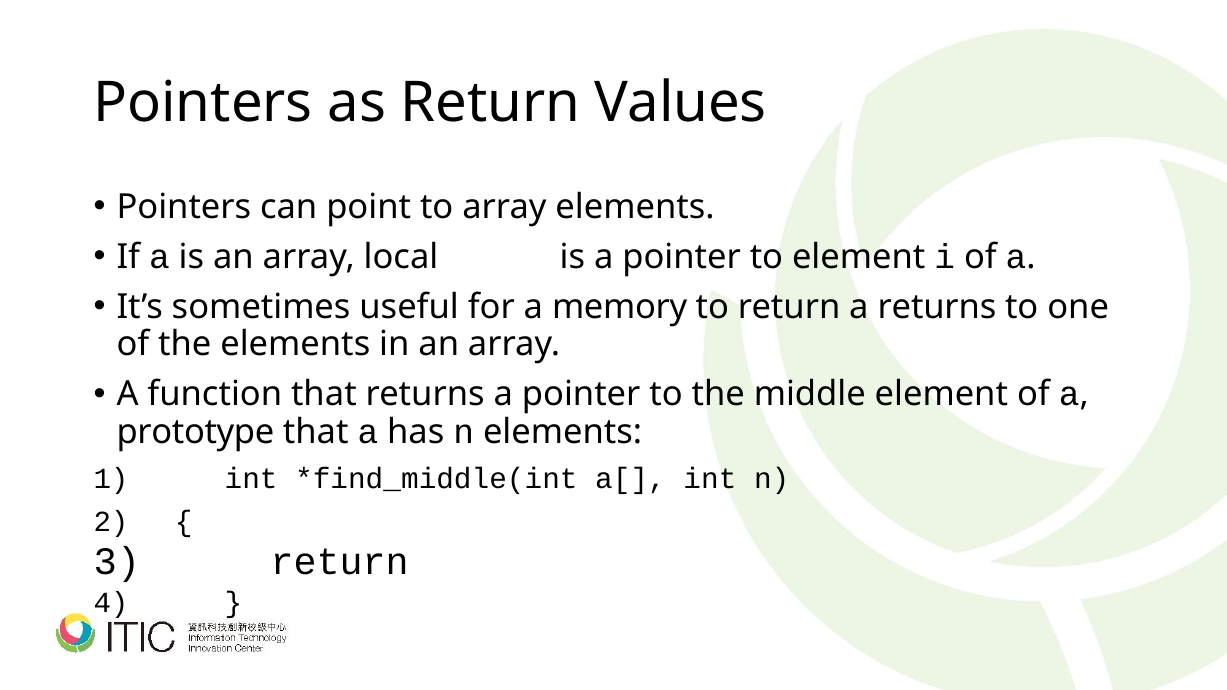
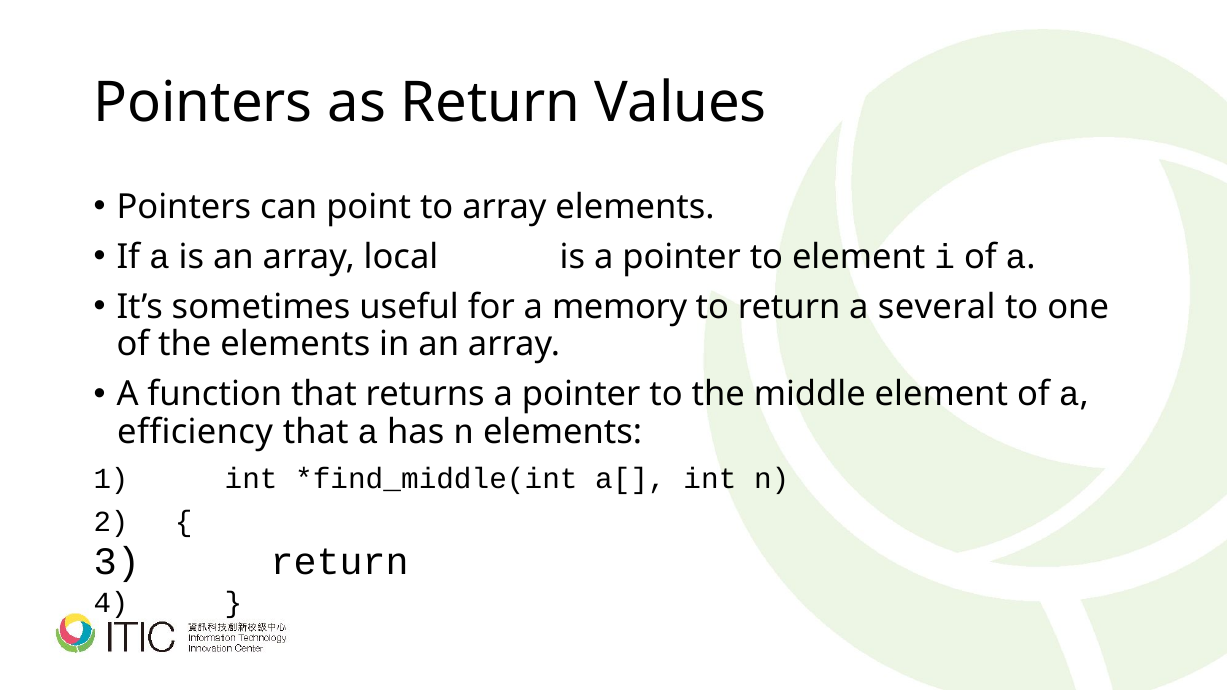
a returns: returns -> several
prototype: prototype -> efficiency
